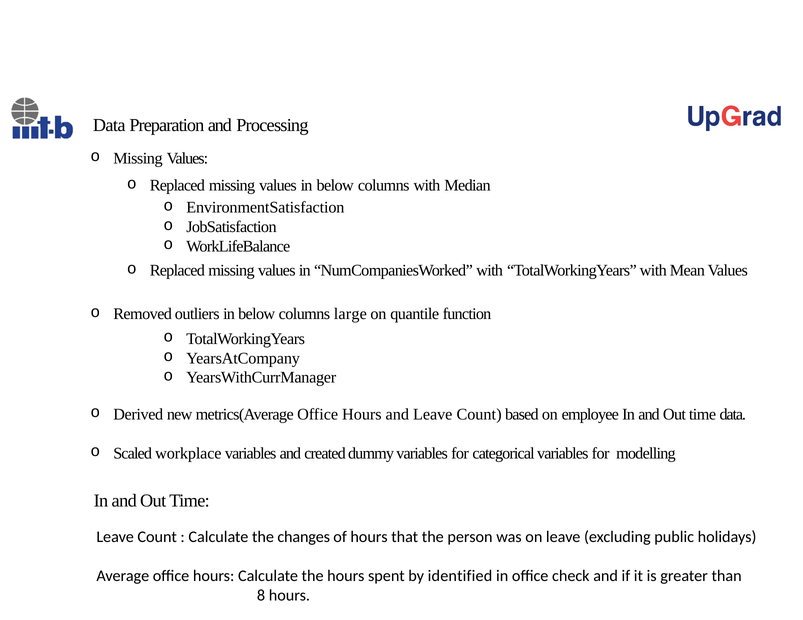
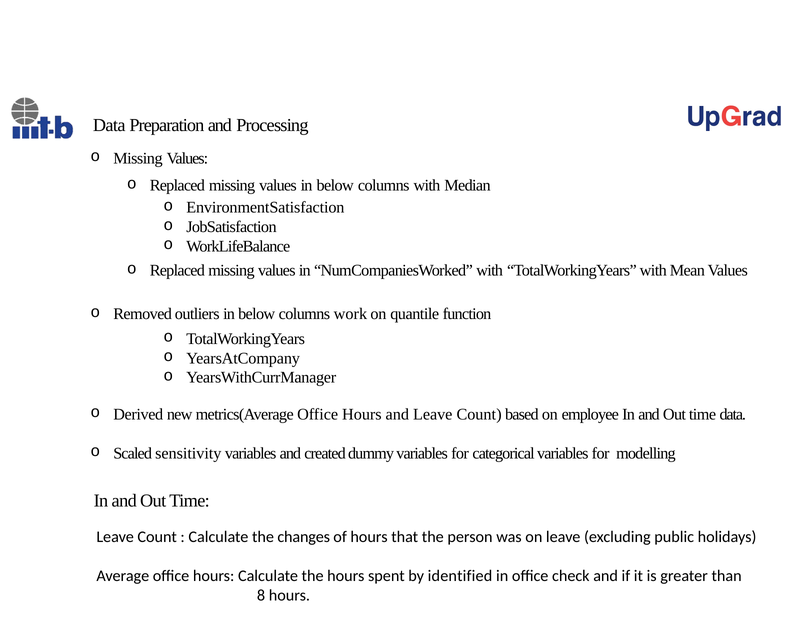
large: large -> work
workplace: workplace -> sensitivity
